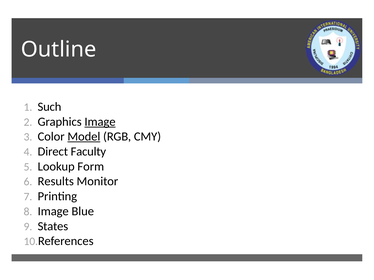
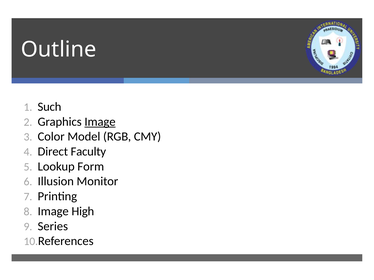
Model underline: present -> none
Results: Results -> Illusion
Blue: Blue -> High
States: States -> Series
